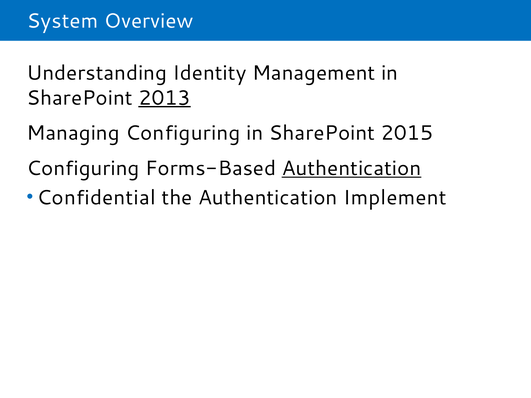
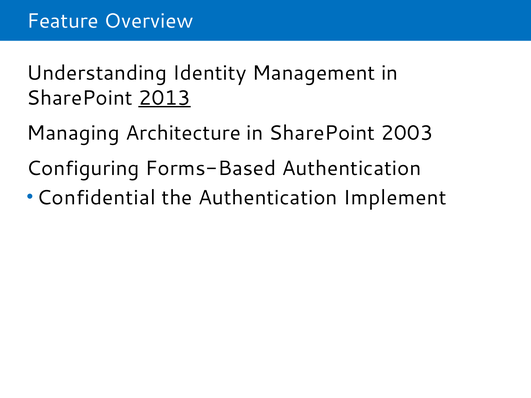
System: System -> Feature
Managing Configuring: Configuring -> Architecture
2015: 2015 -> 2003
Authentication at (351, 168) underline: present -> none
